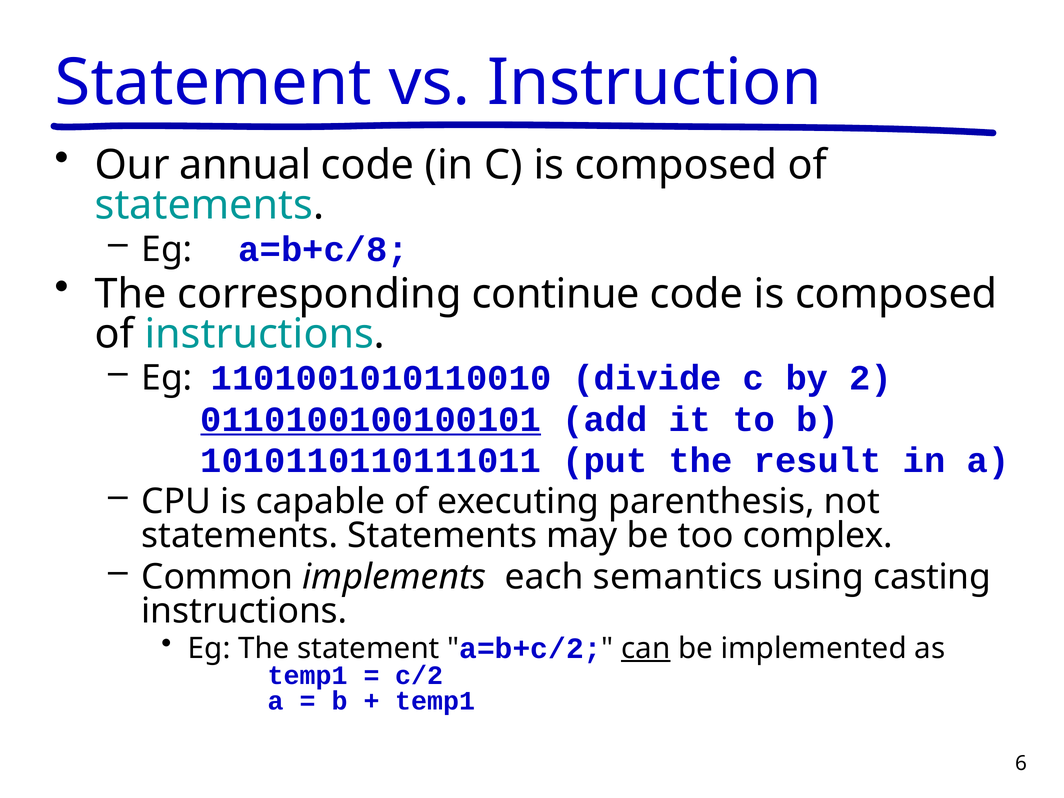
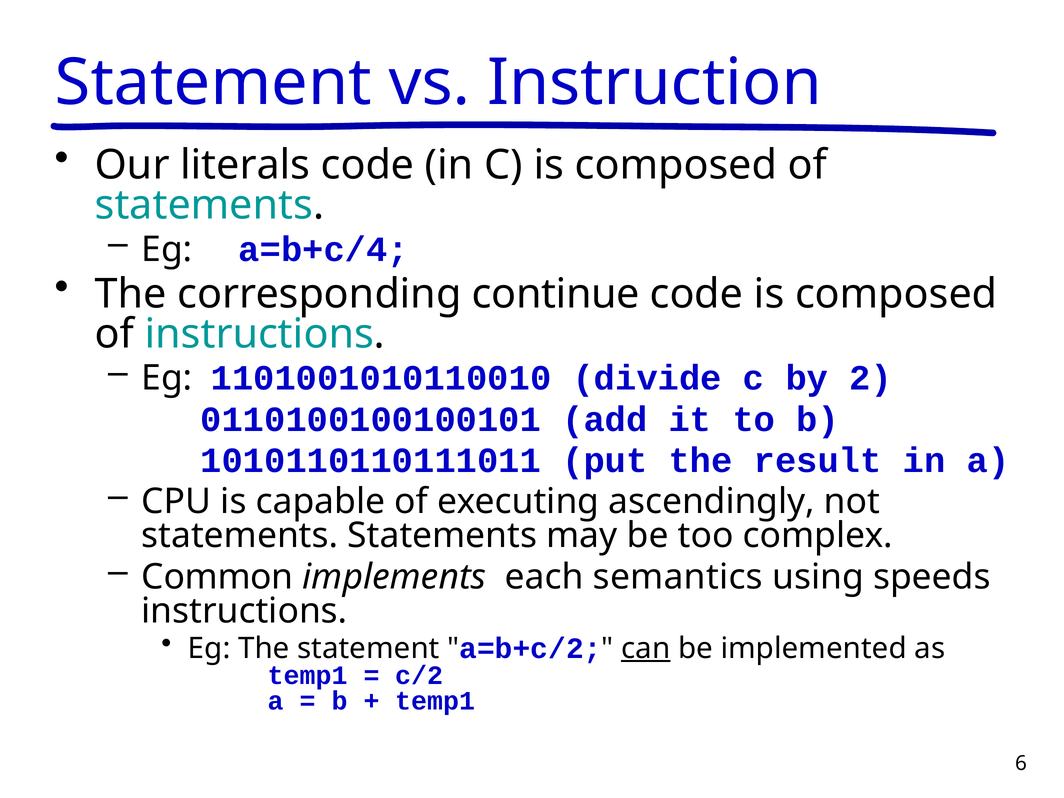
annual: annual -> literals
a=b+c/8: a=b+c/8 -> a=b+c/4
0110100100100101 underline: present -> none
parenthesis: parenthesis -> ascendingly
casting: casting -> speeds
